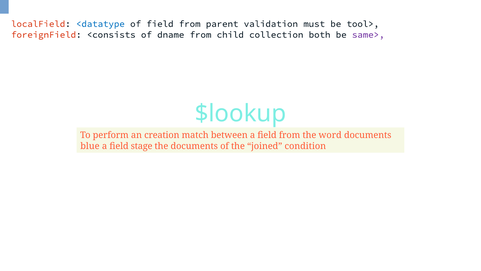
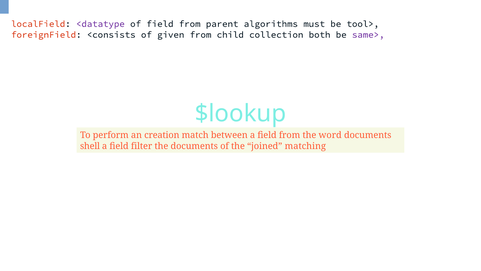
<datatype colour: blue -> purple
validation: validation -> algorithms
dname: dname -> given
blue: blue -> shell
stage: stage -> filter
condition: condition -> matching
